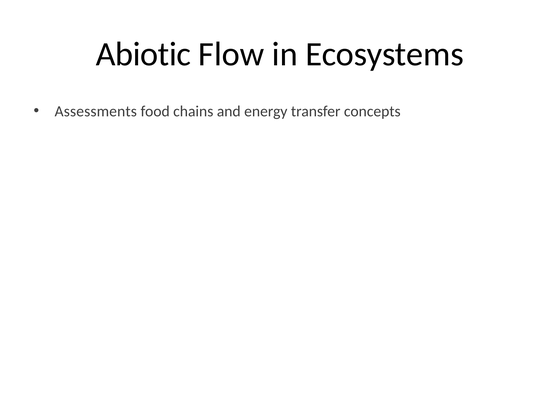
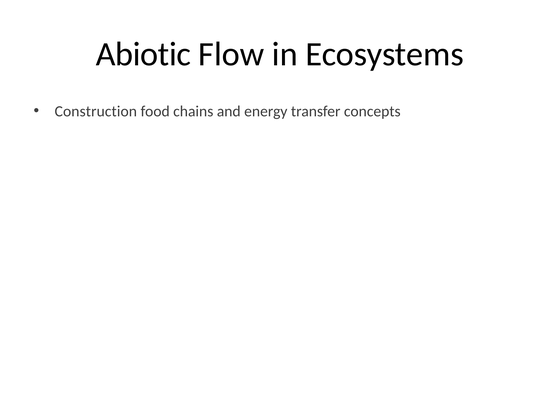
Assessments: Assessments -> Construction
